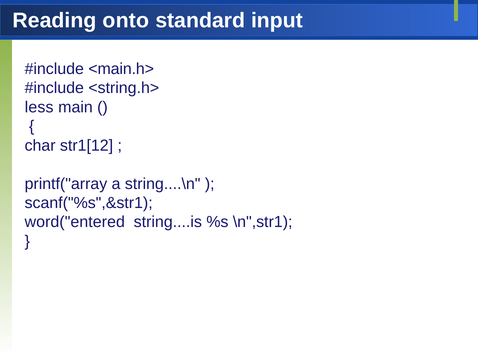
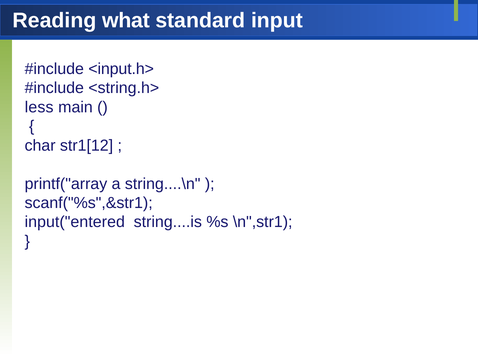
onto: onto -> what
<main.h>: <main.h> -> <input.h>
word("entered: word("entered -> input("entered
